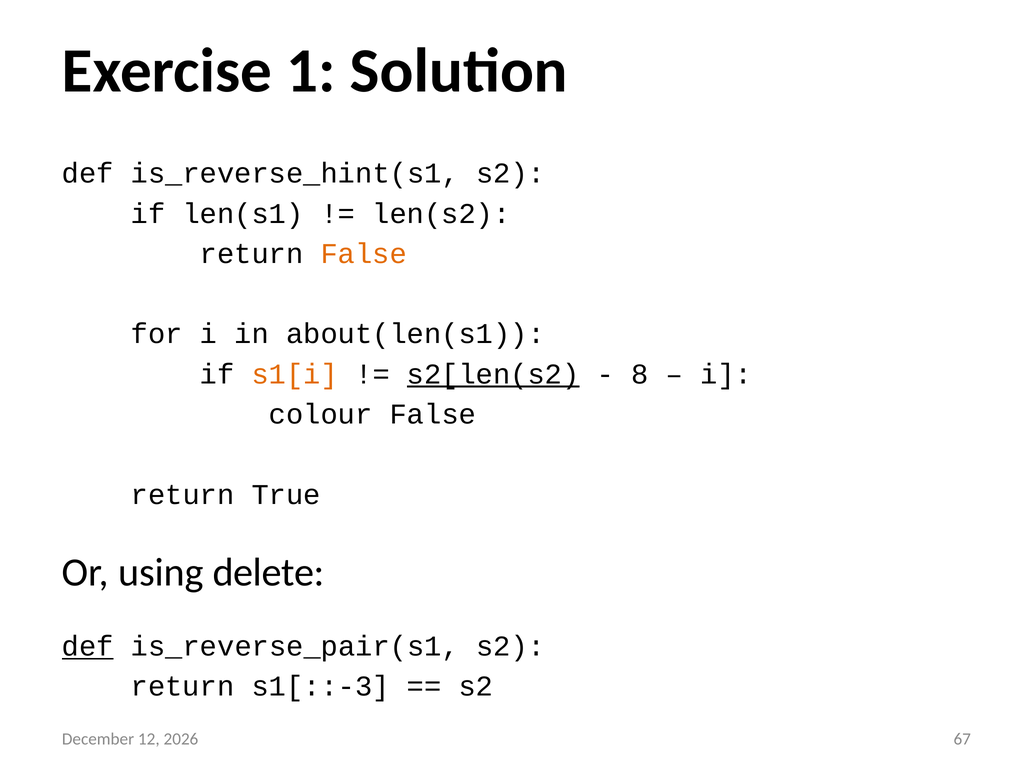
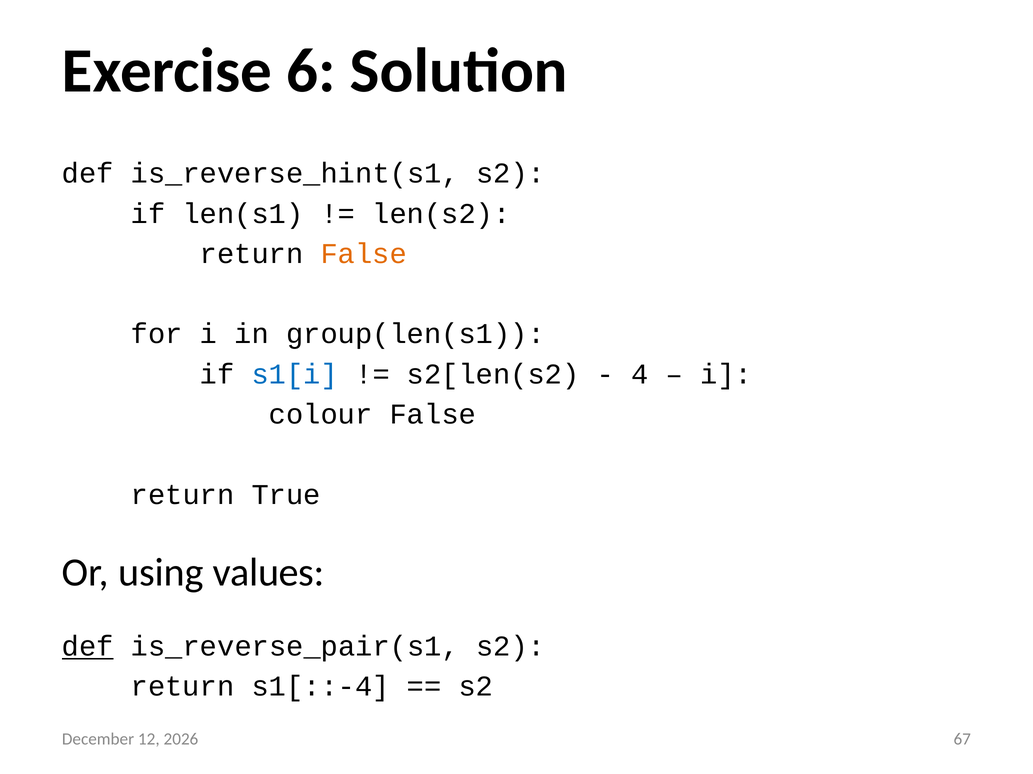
1: 1 -> 6
about(len(s1: about(len(s1 -> group(len(s1
s1[i colour: orange -> blue
s2[len(s2 underline: present -> none
8: 8 -> 4
delete: delete -> values
s1[::-3: s1[::-3 -> s1[::-4
